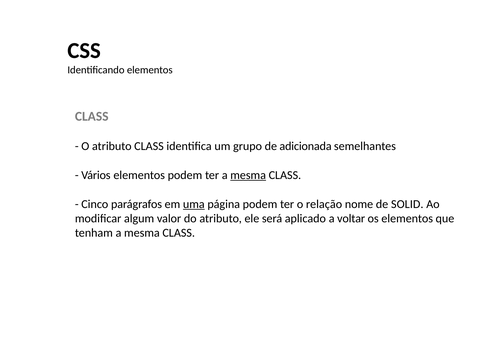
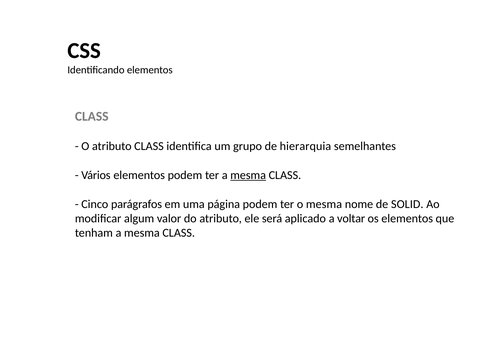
adicionada: adicionada -> hierarquia
uma underline: present -> none
o relação: relação -> mesma
